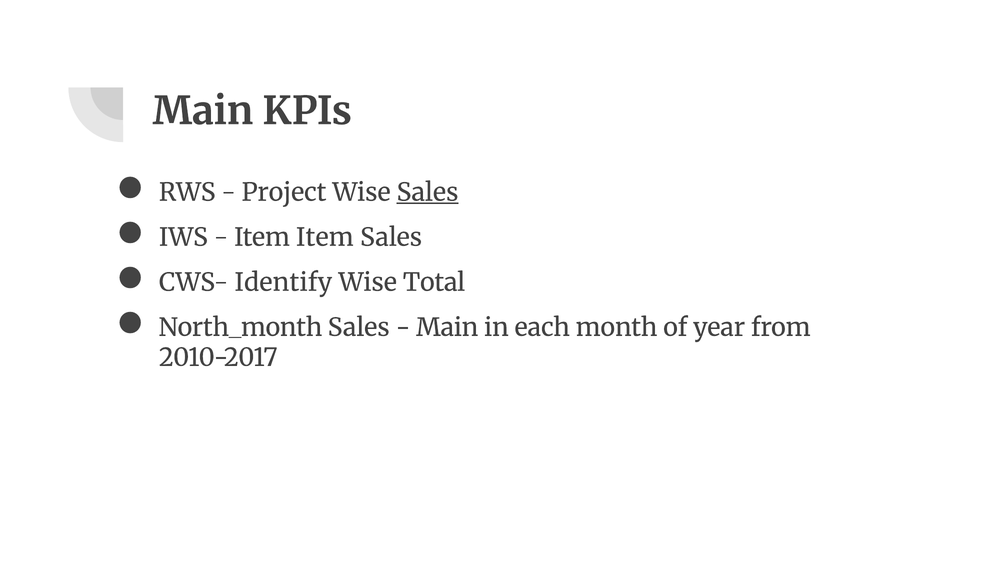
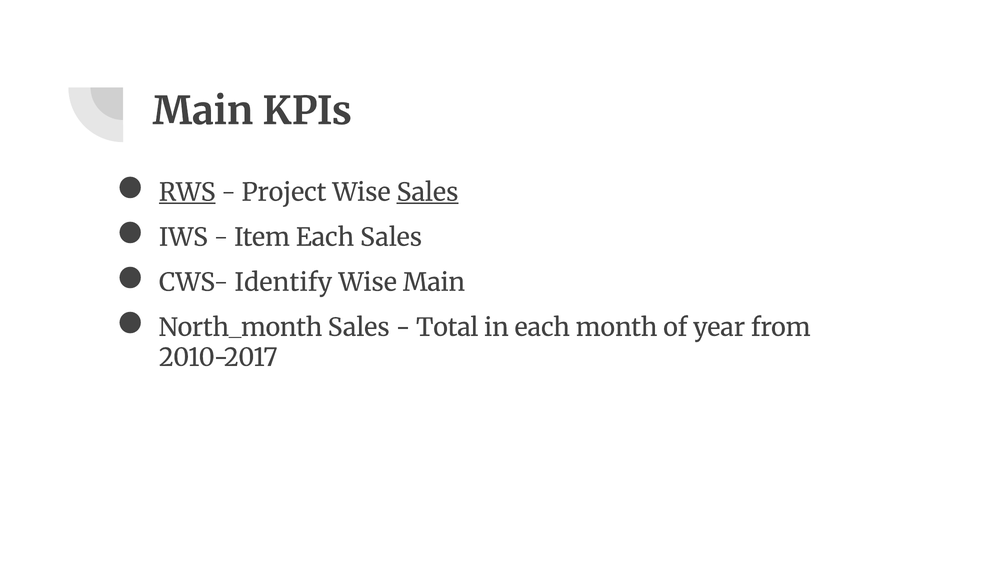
RWS underline: none -> present
Item Item: Item -> Each
Wise Total: Total -> Main
Main at (447, 327): Main -> Total
